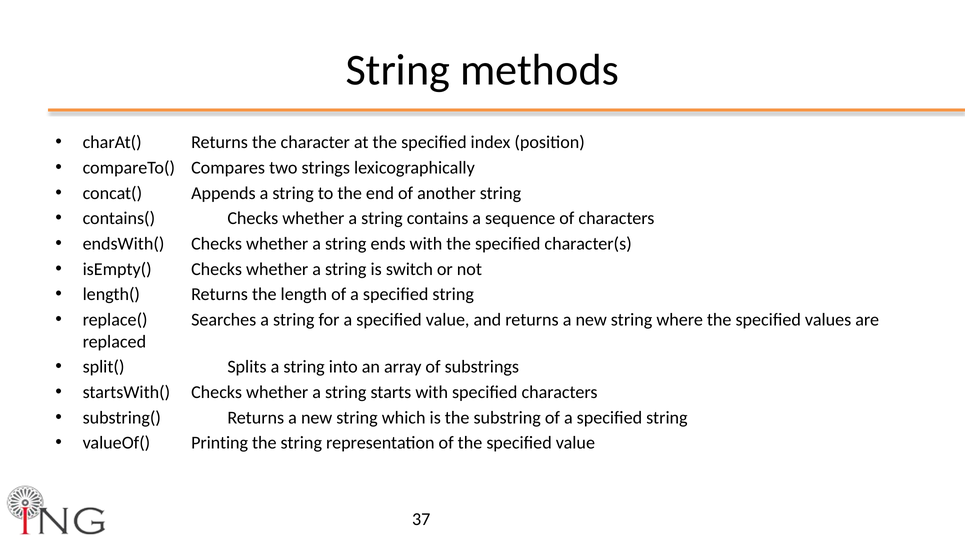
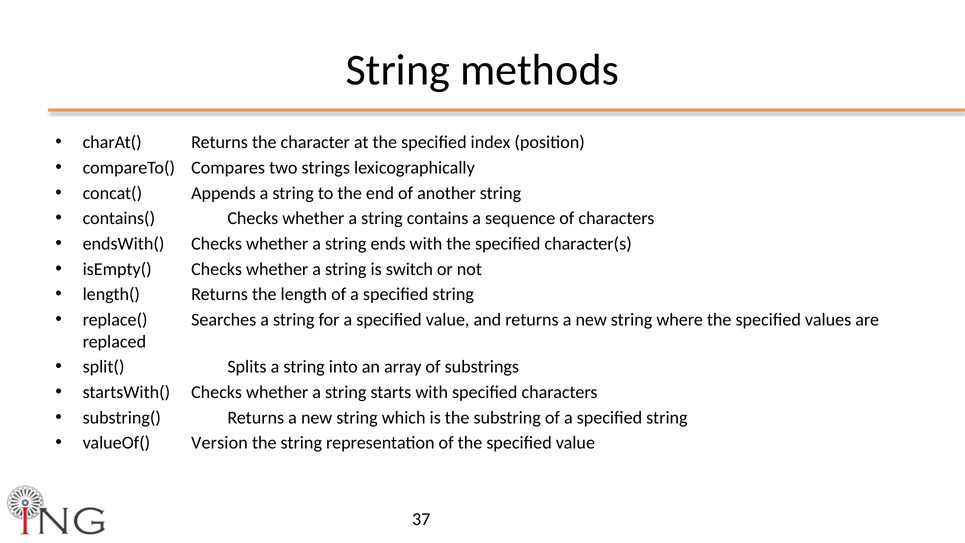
Printing: Printing -> Version
